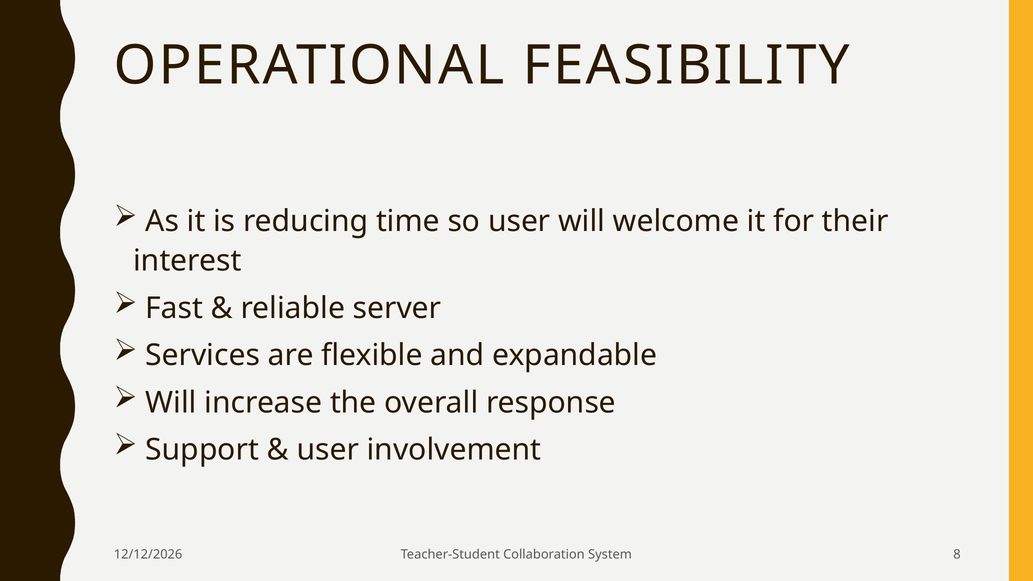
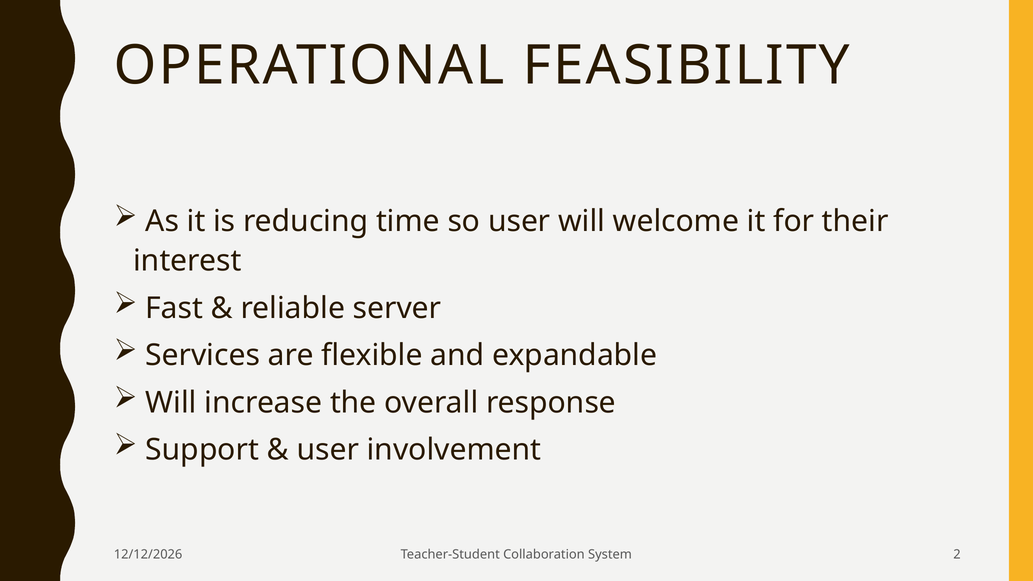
8: 8 -> 2
